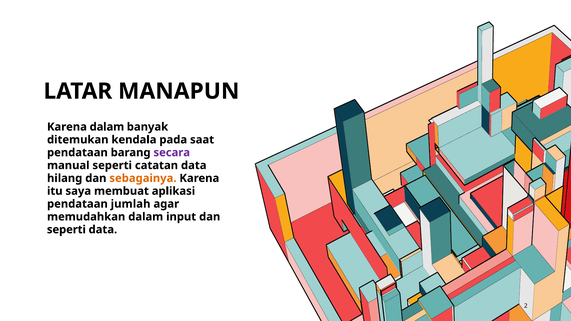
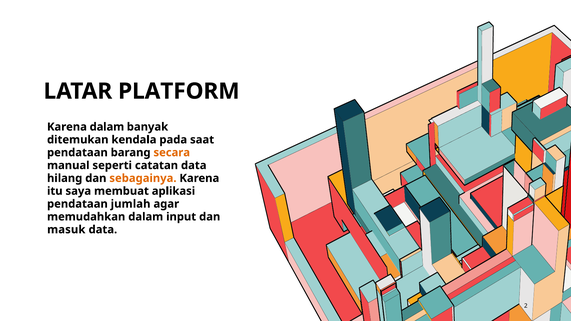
MANAPUN: MANAPUN -> PLATFORM
secara colour: purple -> orange
seperti at (66, 230): seperti -> masuk
